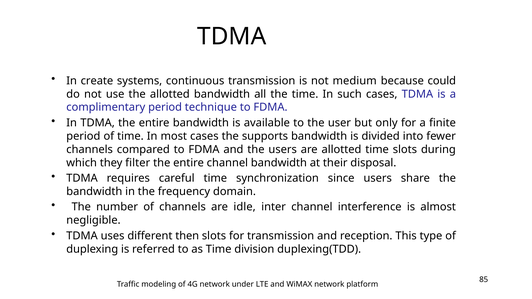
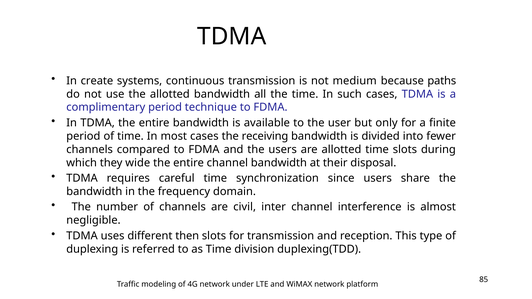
could: could -> paths
supports: supports -> receiving
filter: filter -> wide
idle: idle -> civil
